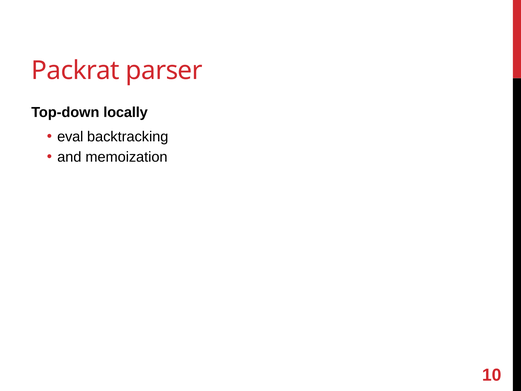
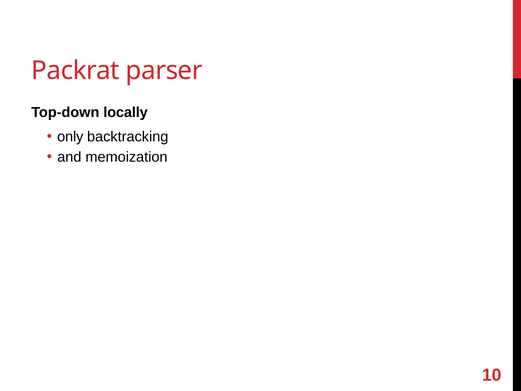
eval: eval -> only
